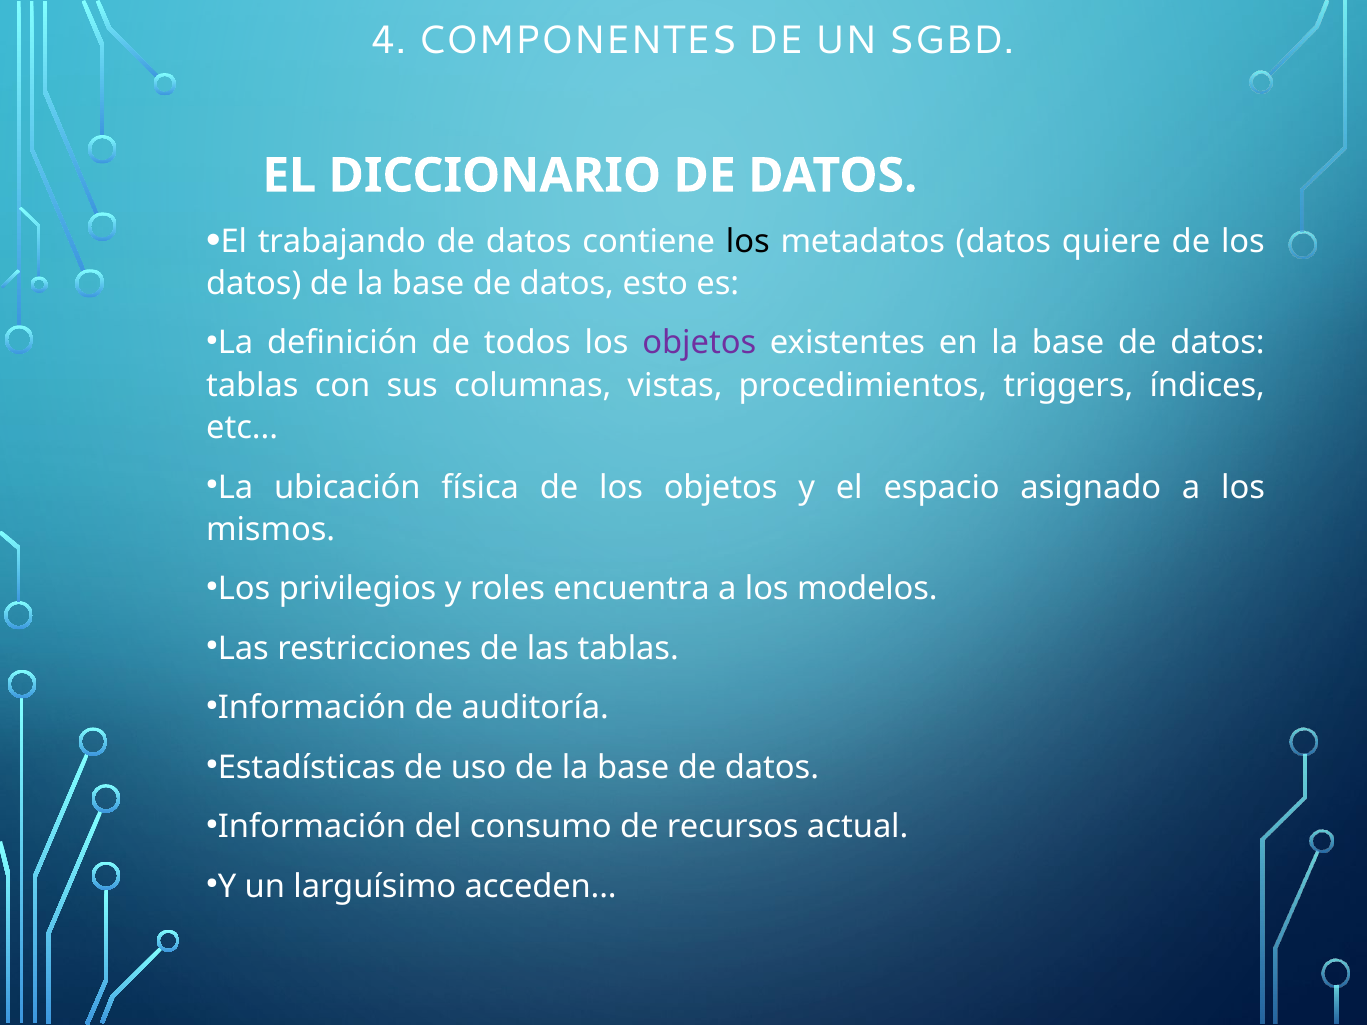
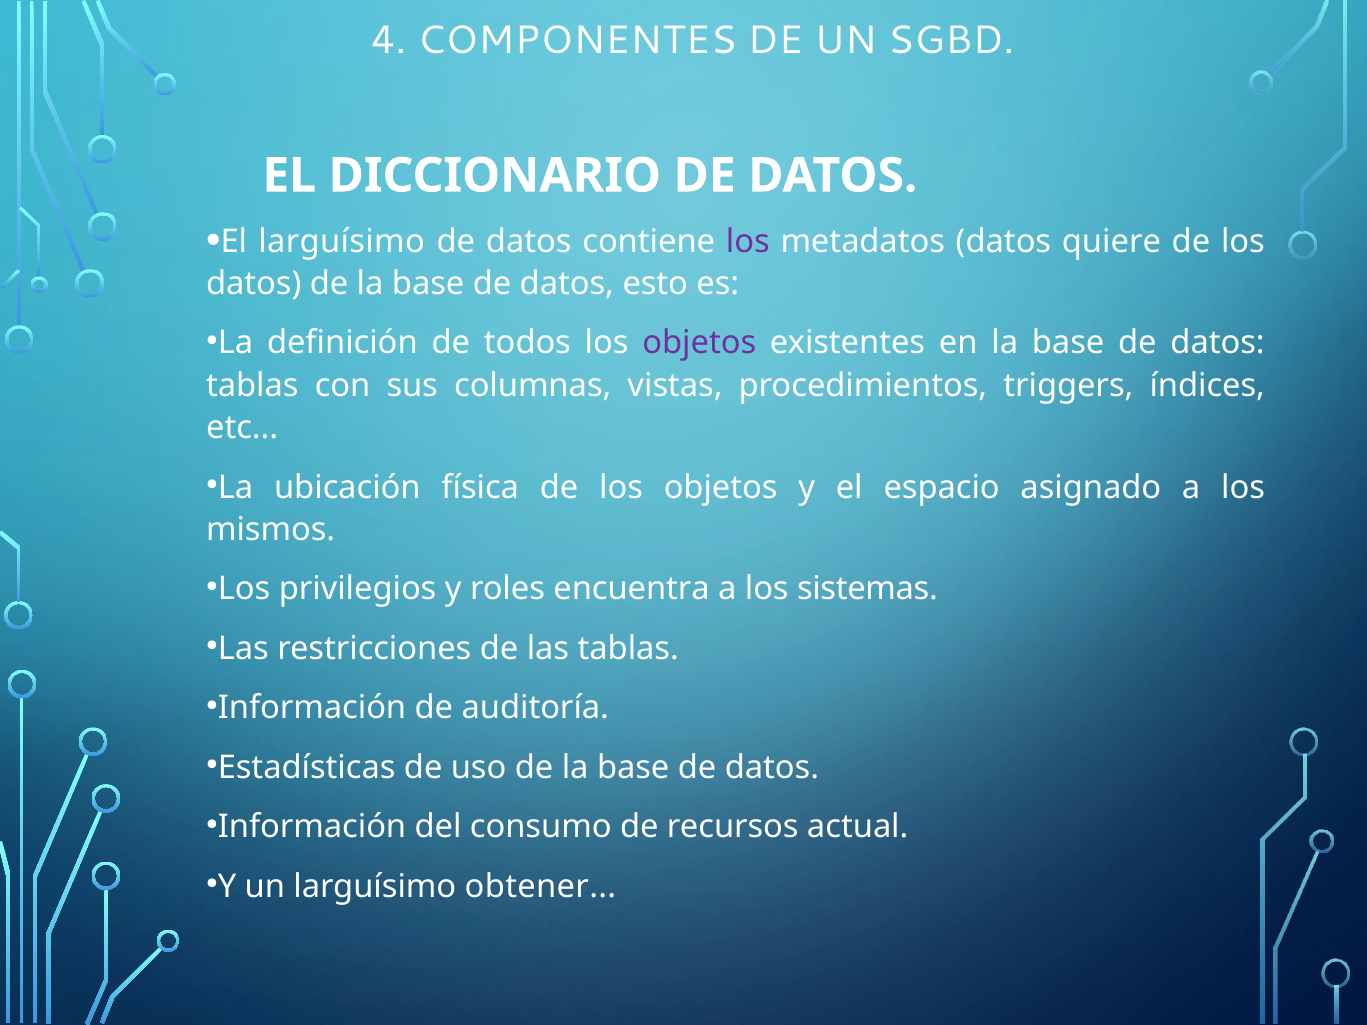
El trabajando: trabajando -> larguísimo
los at (748, 241) colour: black -> purple
modelos: modelos -> sistemas
acceden: acceden -> obtener
